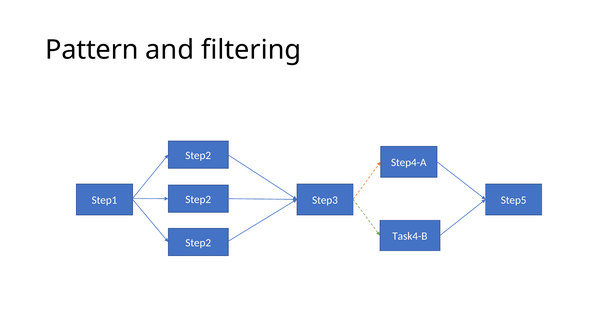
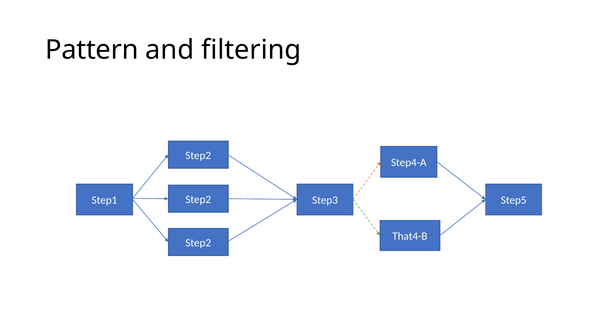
Task4-B: Task4-B -> That4-B
